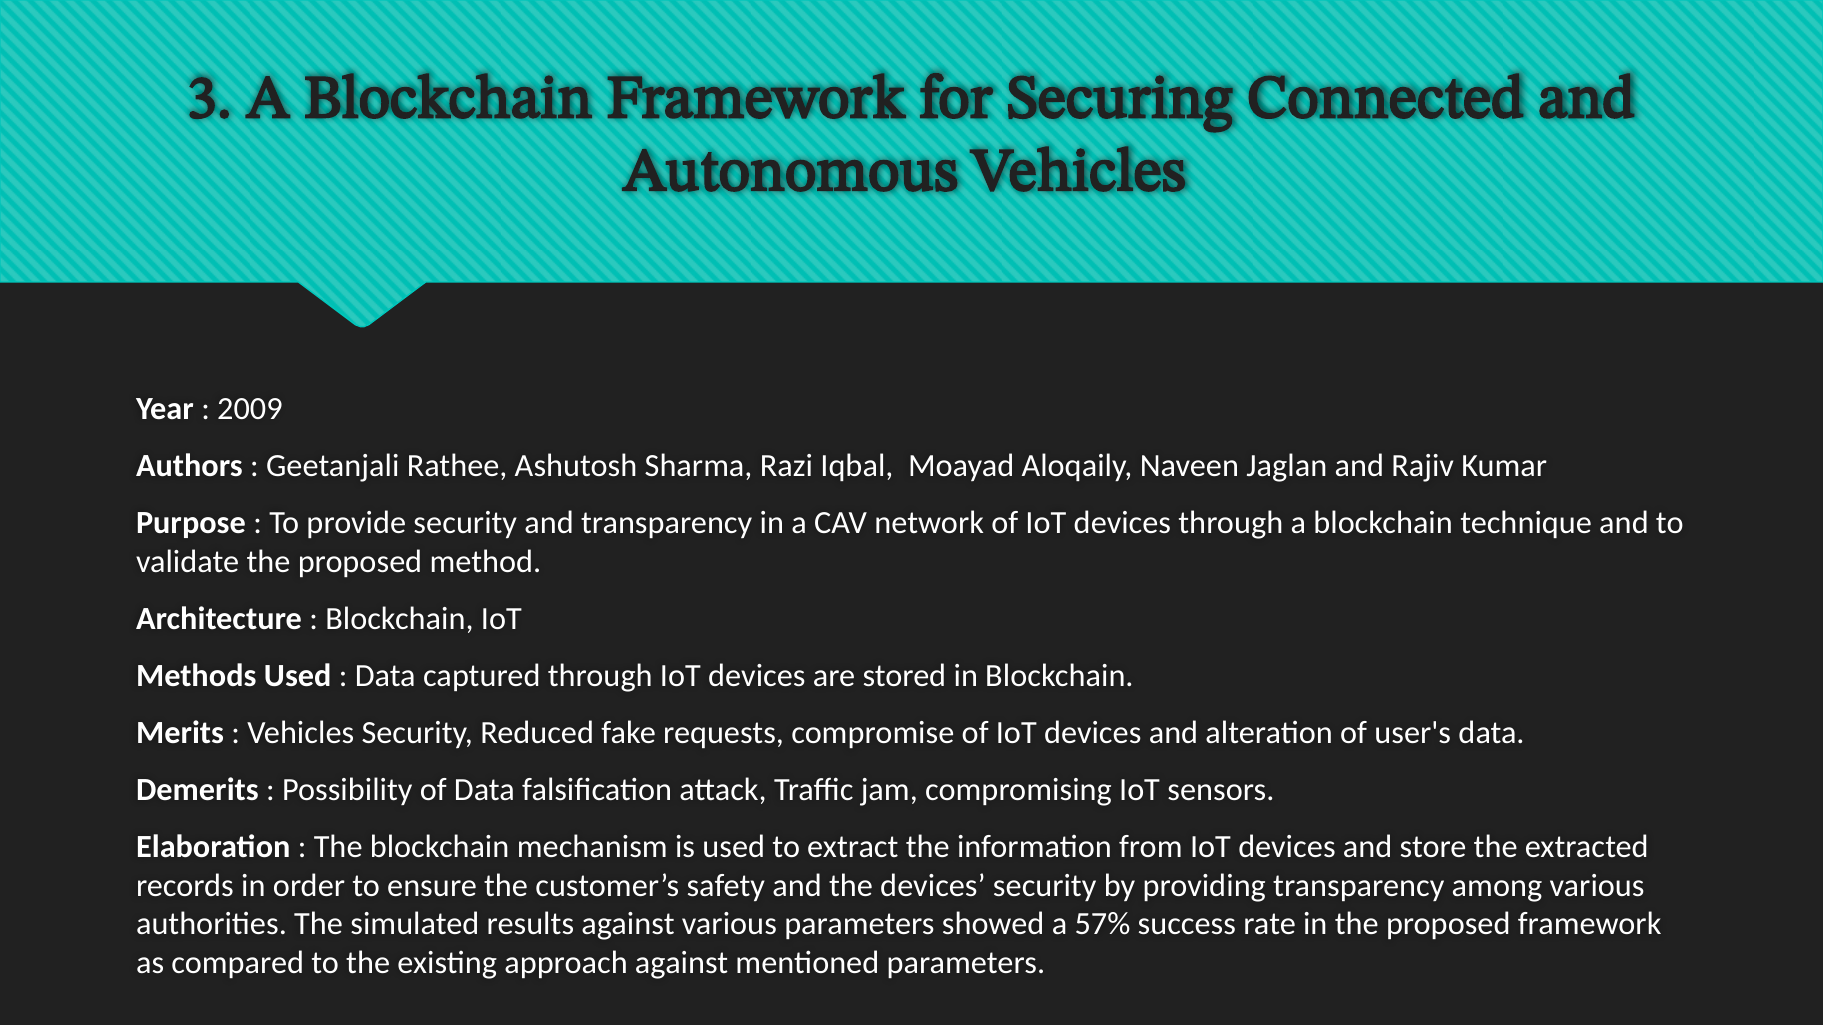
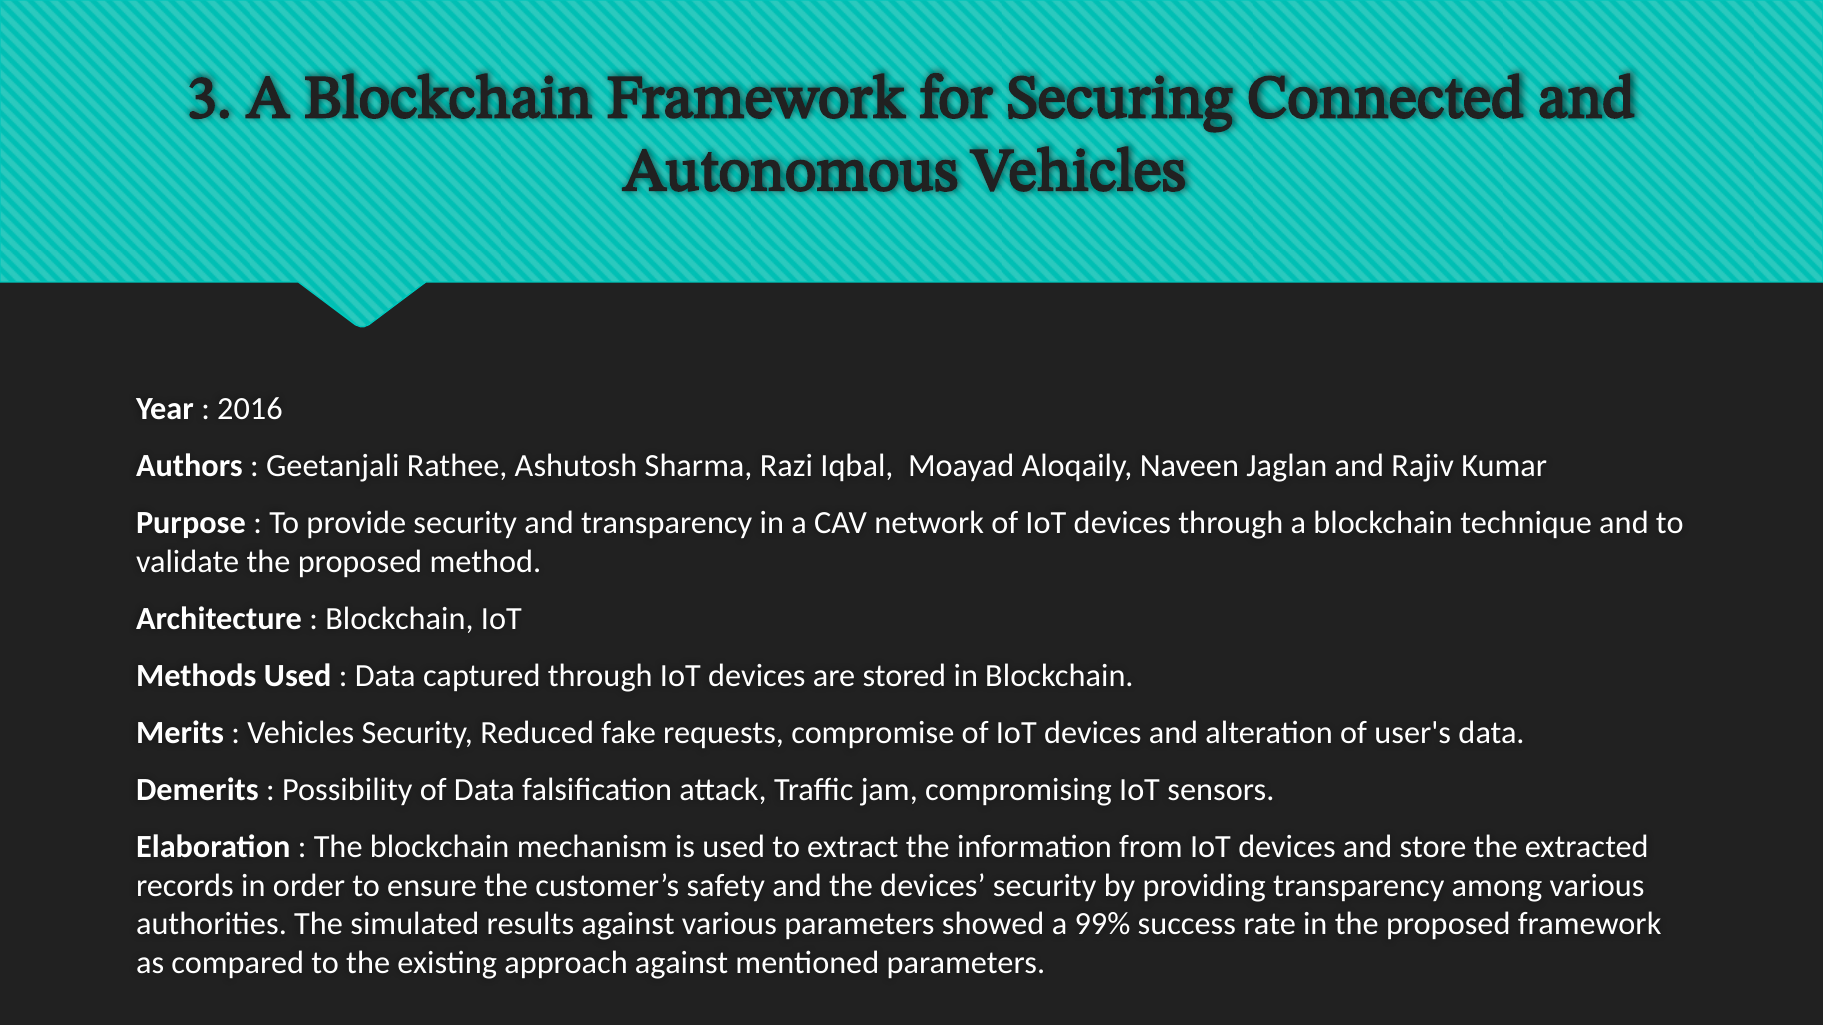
2009: 2009 -> 2016
57%: 57% -> 99%
